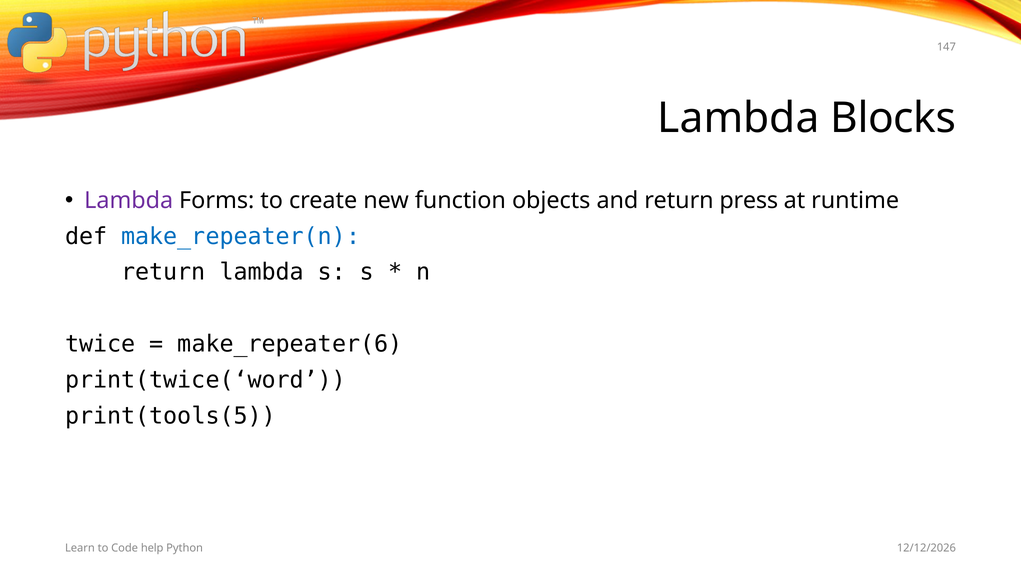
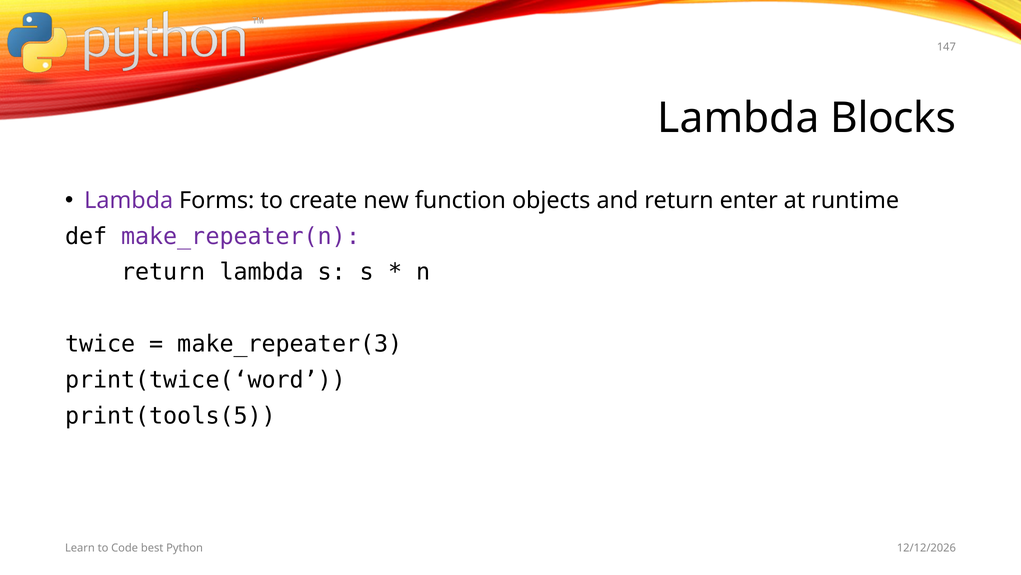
press: press -> enter
make_repeater(n colour: blue -> purple
make_repeater(6: make_repeater(6 -> make_repeater(3
help: help -> best
